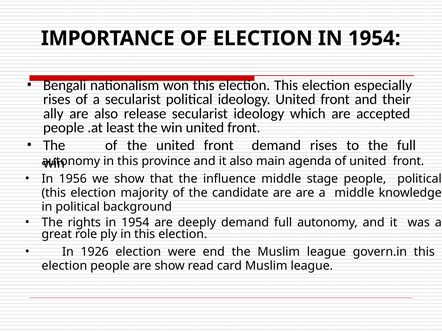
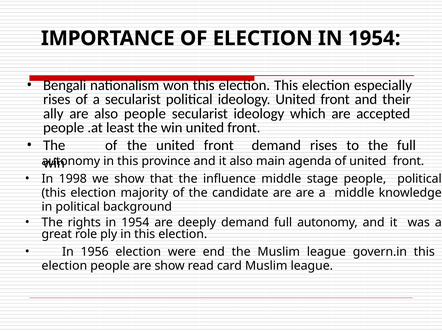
also release: release -> people
1956: 1956 -> 1998
1926: 1926 -> 1956
